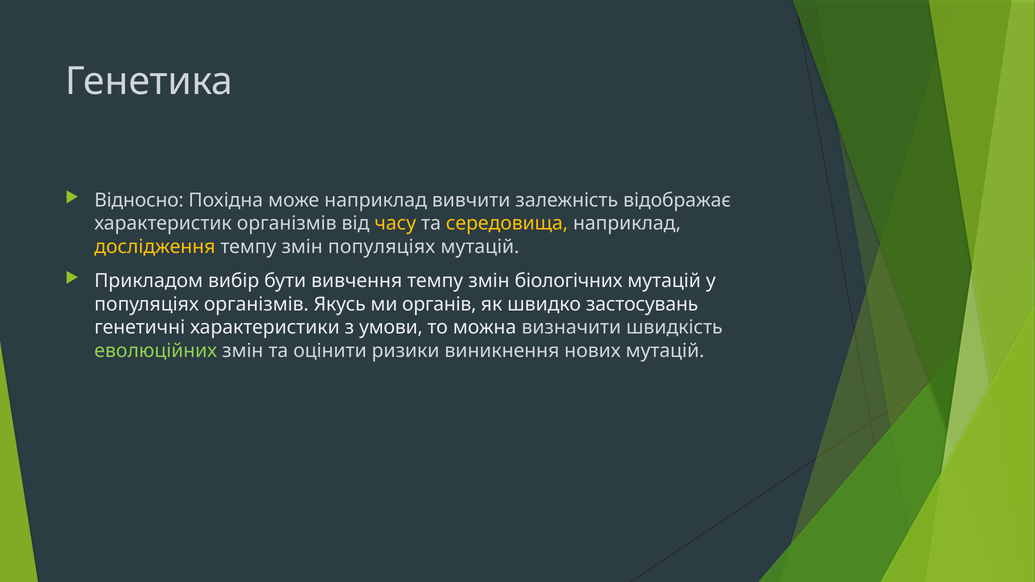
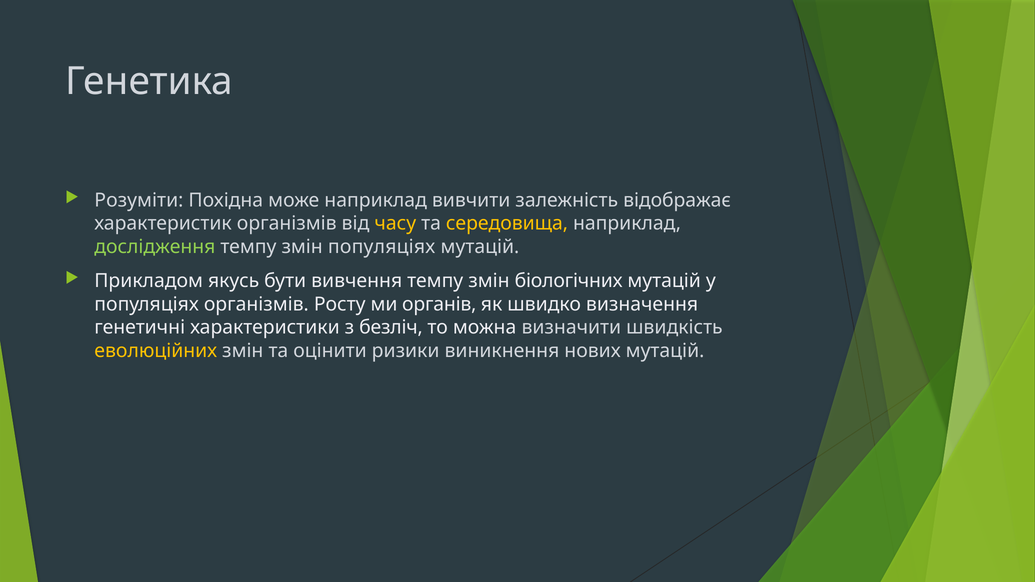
Відносно: Відносно -> Розуміти
дослідження colour: yellow -> light green
вибір: вибір -> якусь
Якусь: Якусь -> Росту
застосувань: застосувань -> визначення
умови: умови -> безліч
еволюційних colour: light green -> yellow
